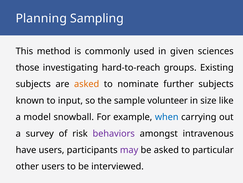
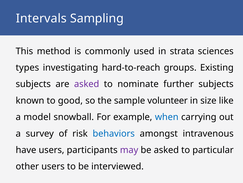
Planning: Planning -> Intervals
given: given -> strata
those: those -> types
asked at (87, 84) colour: orange -> purple
input: input -> good
behaviors colour: purple -> blue
